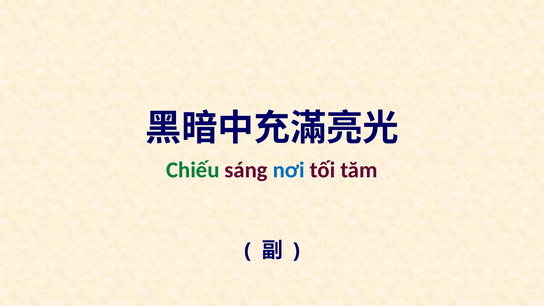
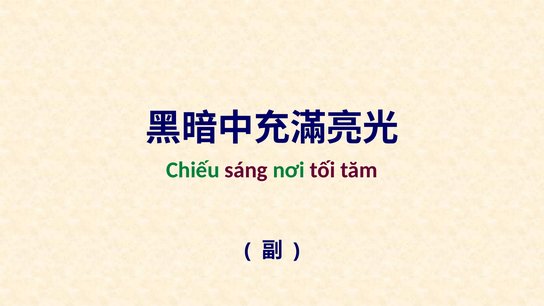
nơi colour: blue -> green
